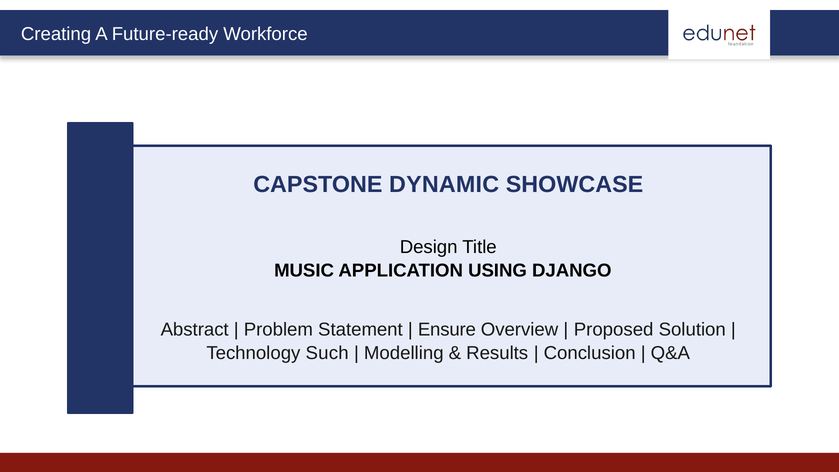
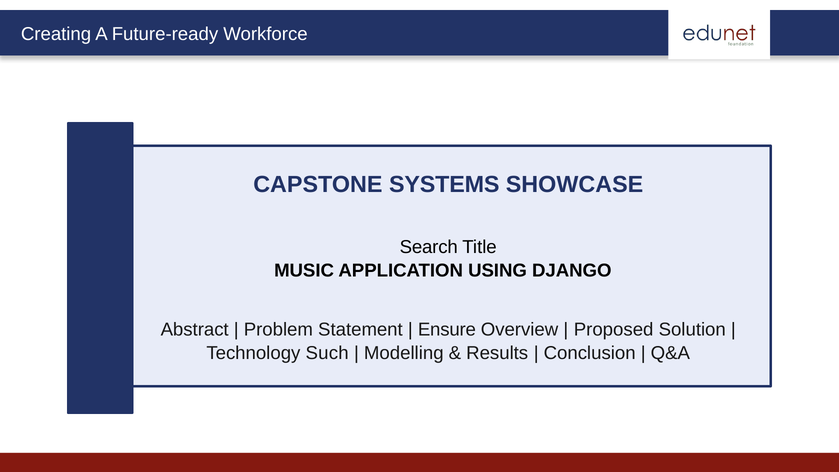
DYNAMIC: DYNAMIC -> SYSTEMS
Design: Design -> Search
